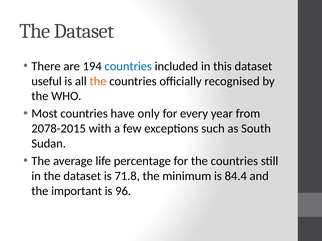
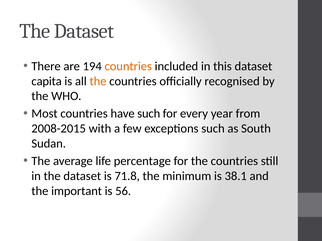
countries at (128, 66) colour: blue -> orange
useful: useful -> capita
have only: only -> such
2078-2015: 2078-2015 -> 2008-2015
84.4: 84.4 -> 38.1
96: 96 -> 56
